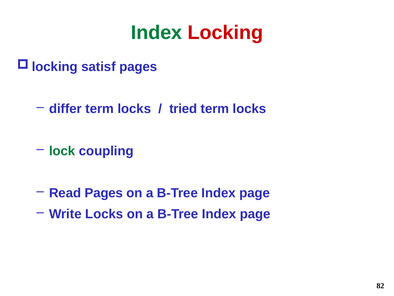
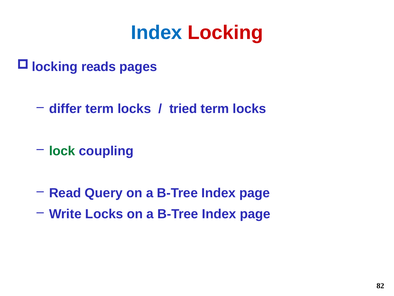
Index at (157, 33) colour: green -> blue
satisf: satisf -> reads
Read Pages: Pages -> Query
